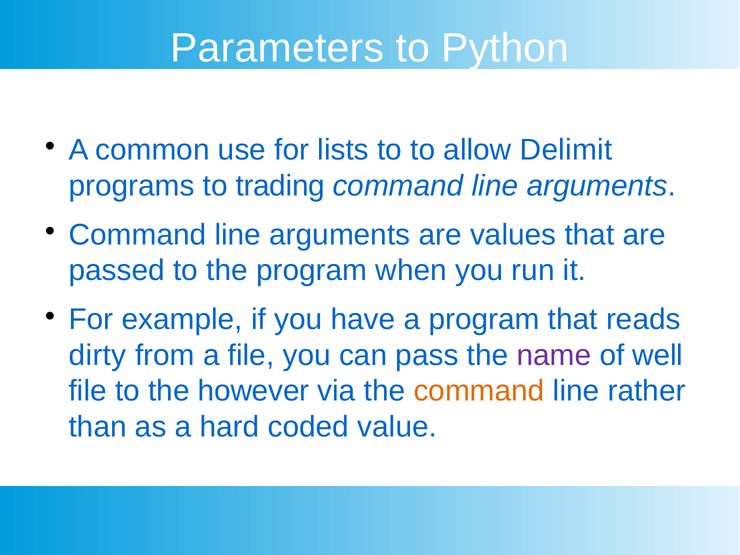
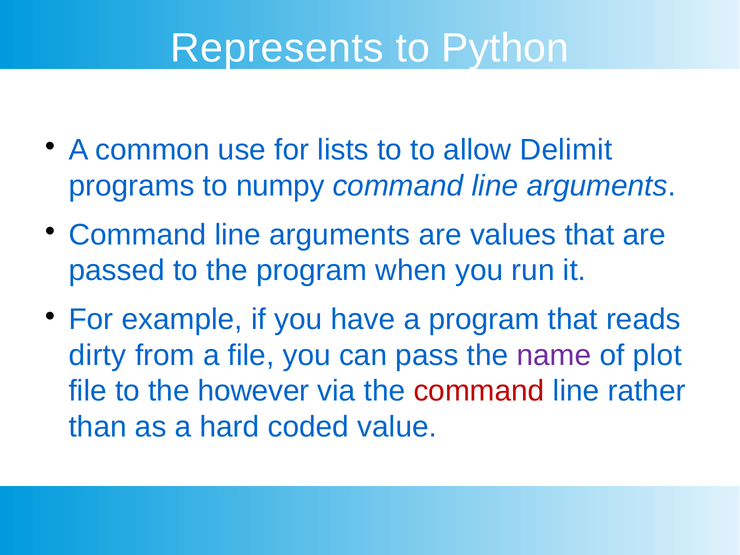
Parameters: Parameters -> Represents
trading: trading -> numpy
well: well -> plot
command at (479, 391) colour: orange -> red
